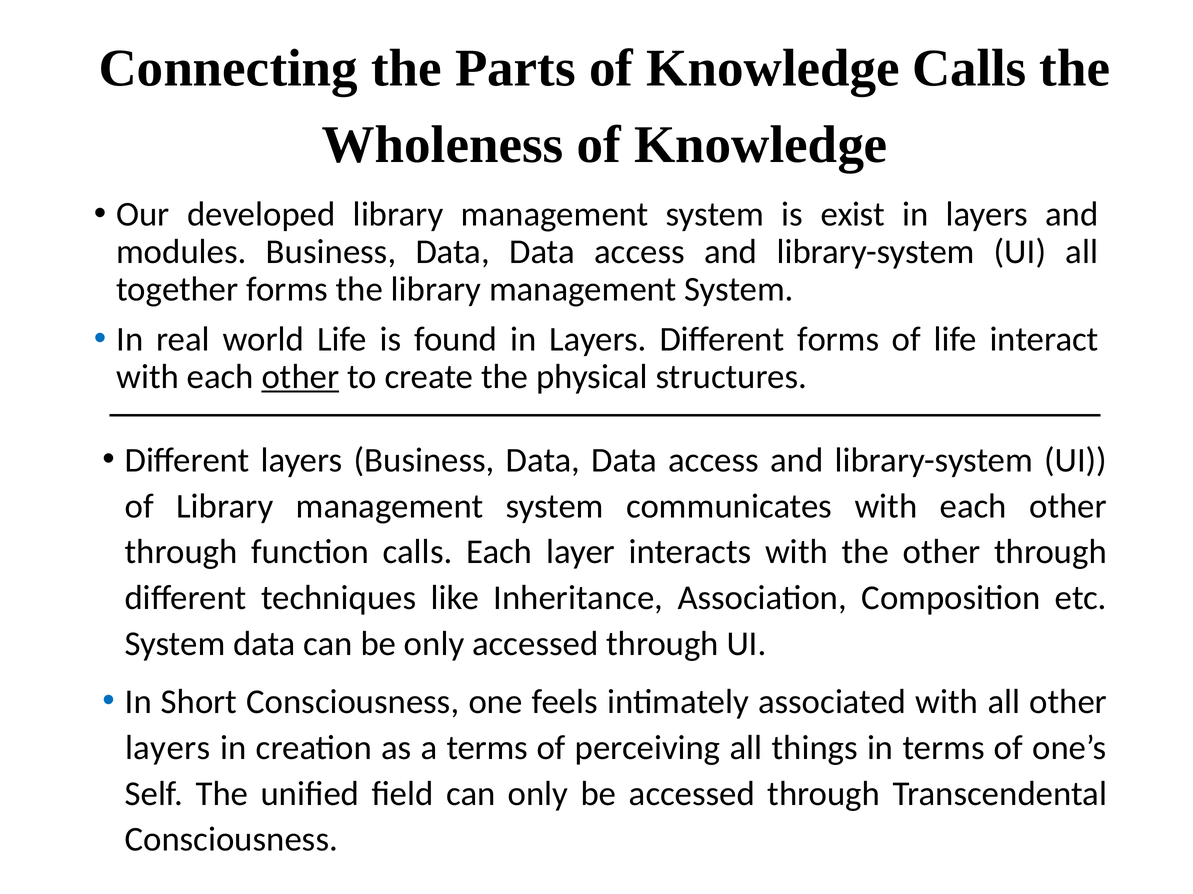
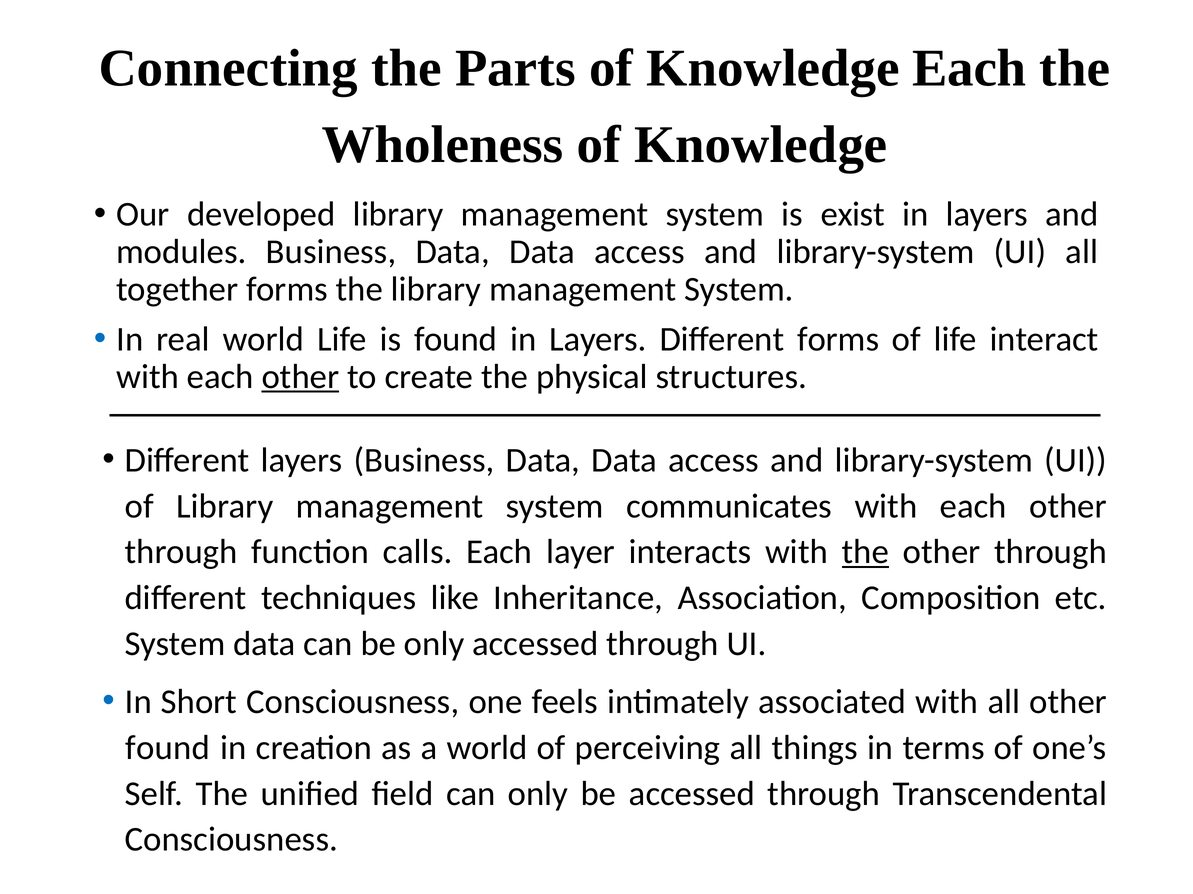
Knowledge Calls: Calls -> Each
the at (865, 552) underline: none -> present
layers at (168, 748): layers -> found
a terms: terms -> world
